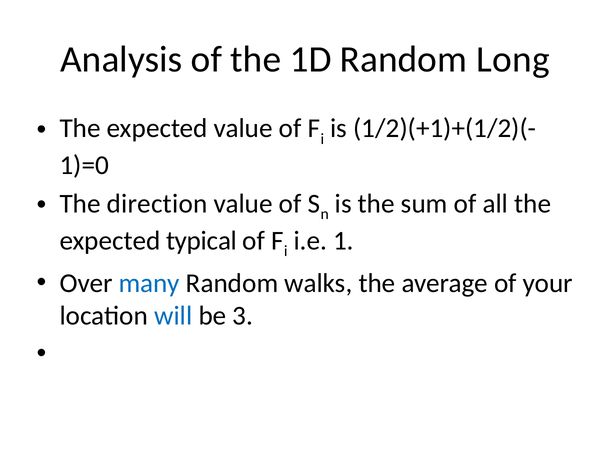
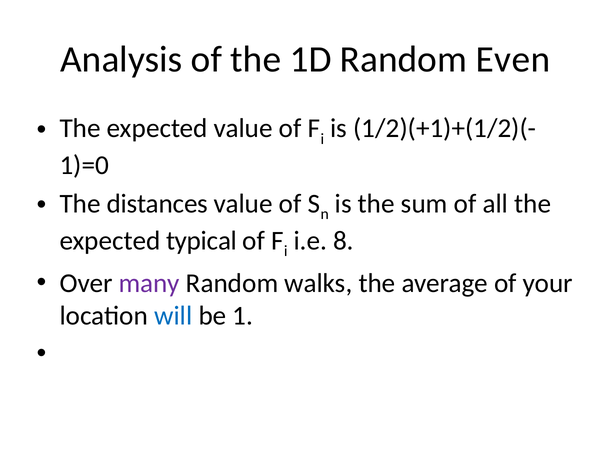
Long: Long -> Even
direction: direction -> distances
1: 1 -> 8
many colour: blue -> purple
3: 3 -> 1
